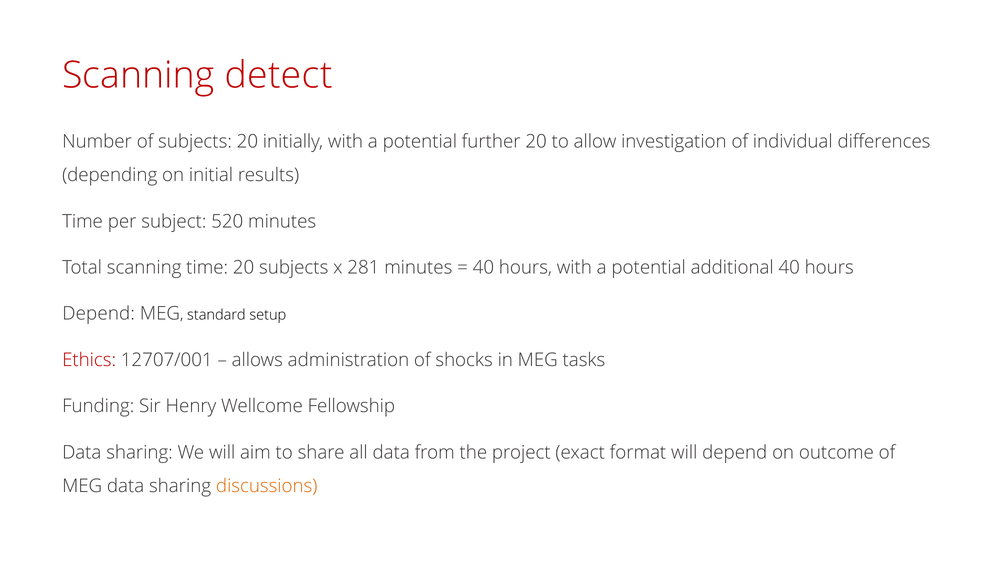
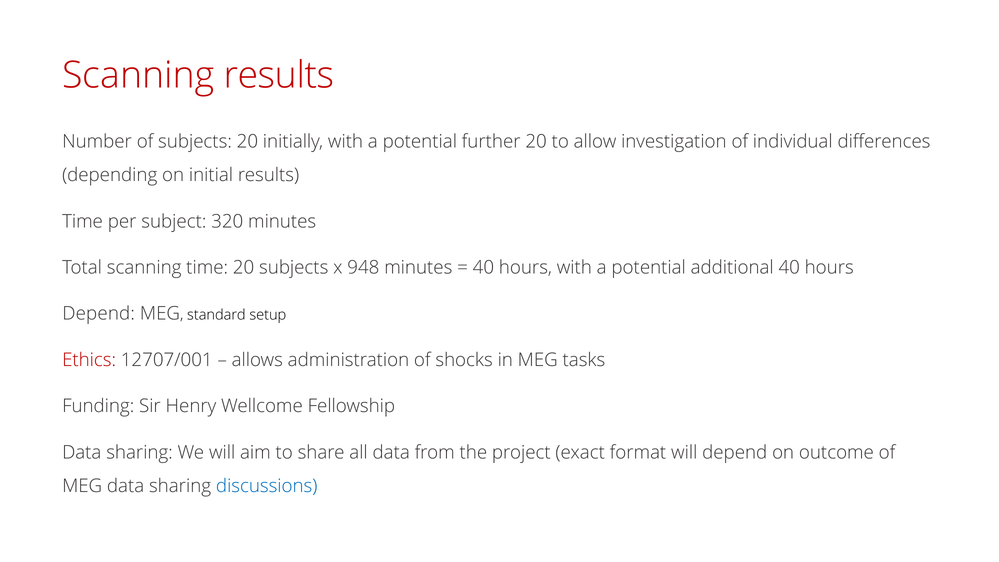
Scanning detect: detect -> results
520: 520 -> 320
281: 281 -> 948
discussions colour: orange -> blue
